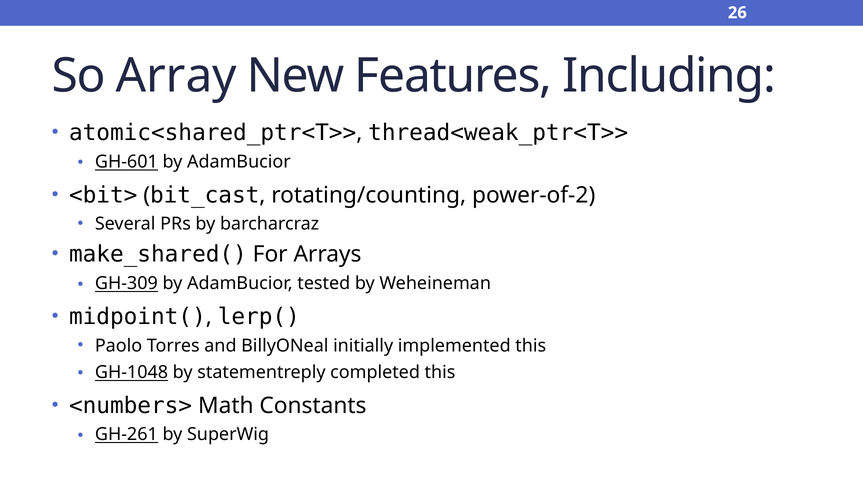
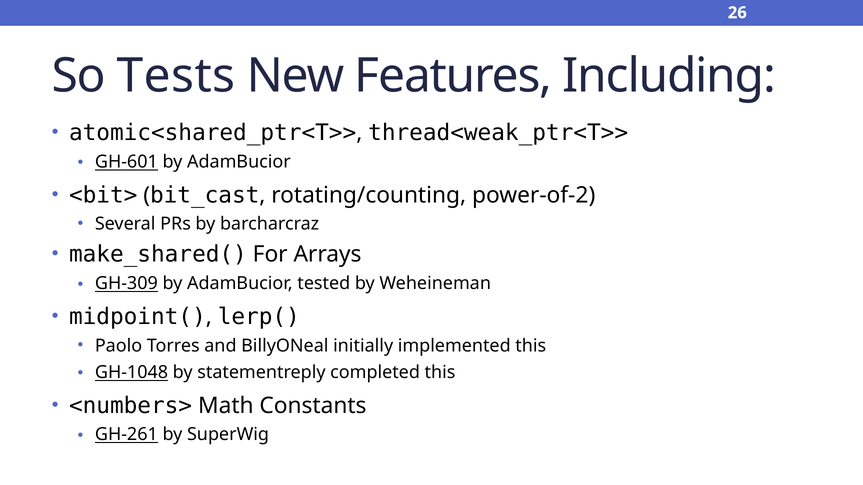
Array: Array -> Tests
